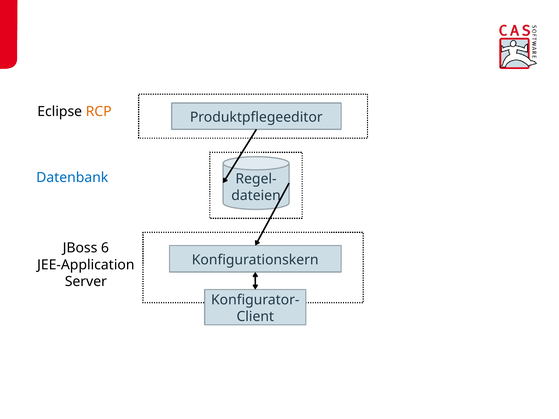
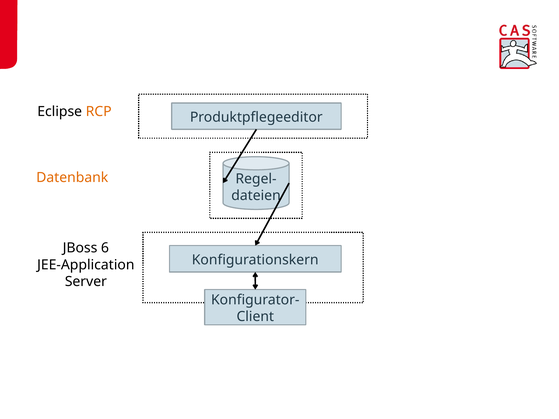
Datenbank colour: blue -> orange
